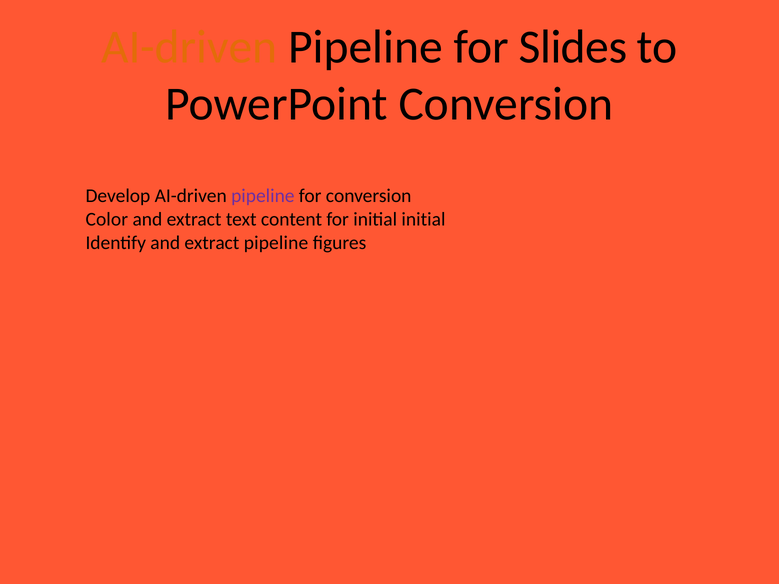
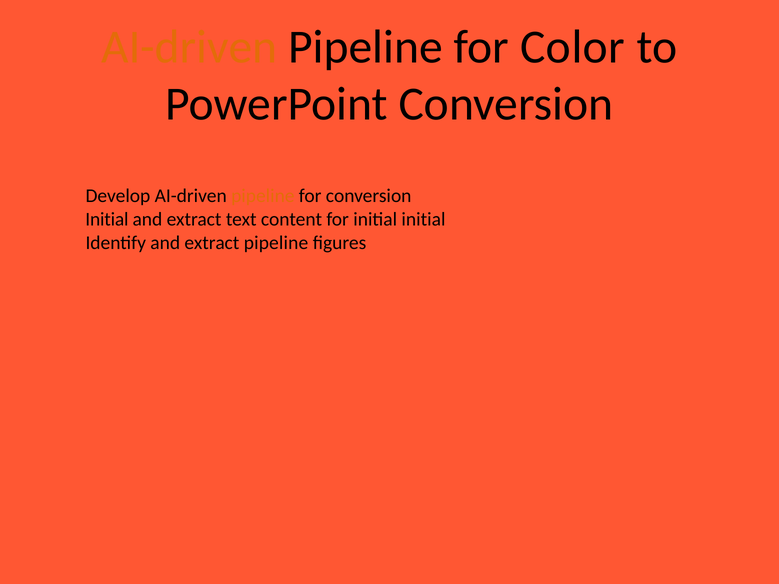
Slides: Slides -> Color
pipeline at (263, 196) colour: purple -> orange
Color at (107, 219): Color -> Initial
